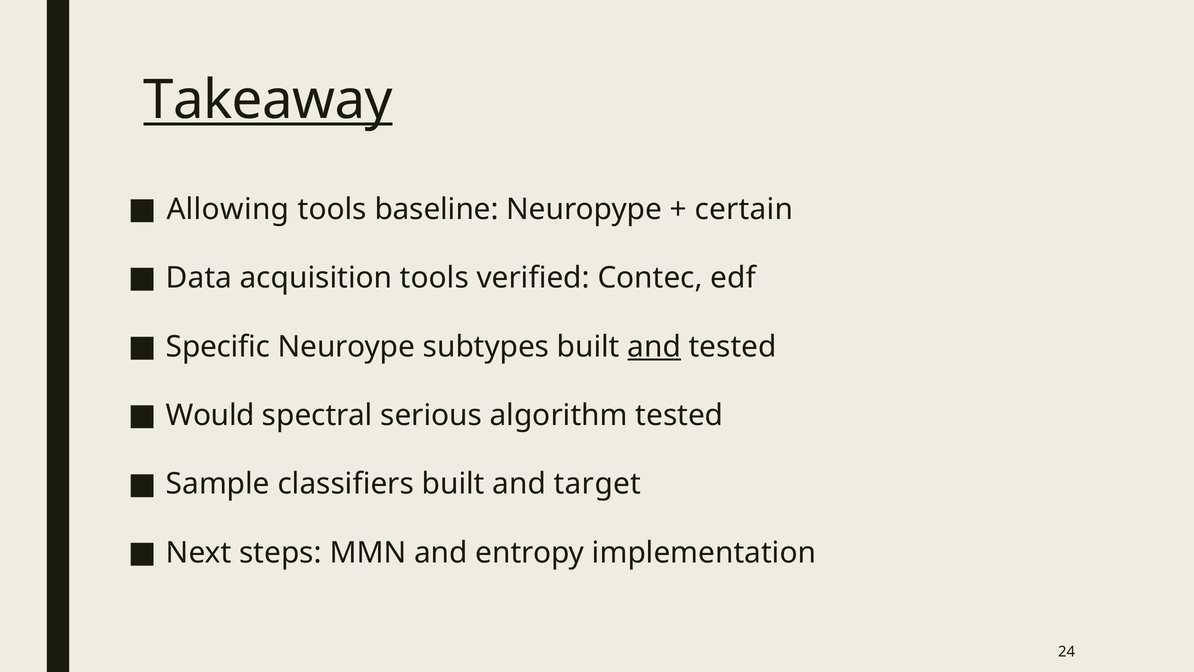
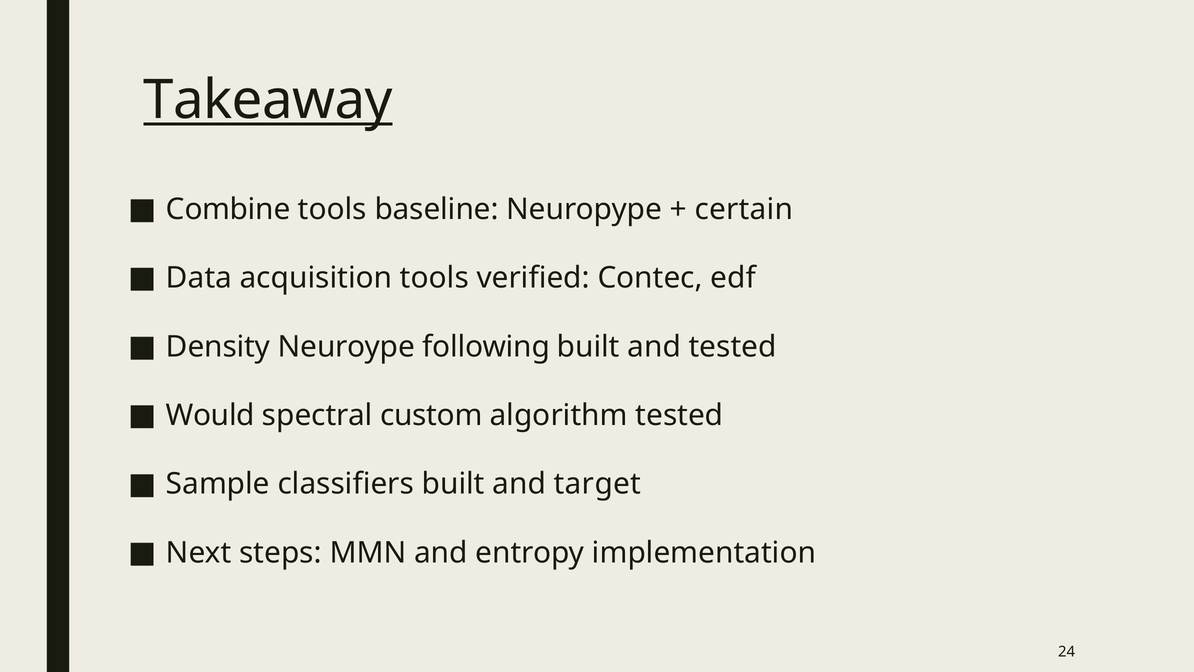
Allowing: Allowing -> Combine
Specific: Specific -> Density
subtypes: subtypes -> following
and at (654, 347) underline: present -> none
serious: serious -> custom
